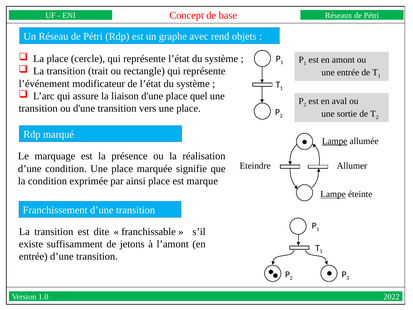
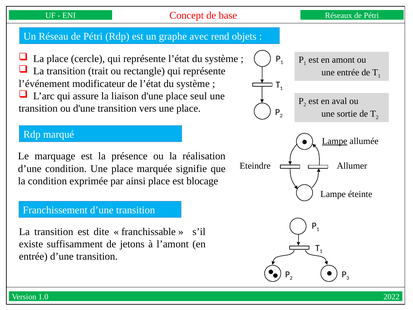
quel: quel -> seul
marque: marque -> blocage
Lampe at (333, 194) underline: present -> none
